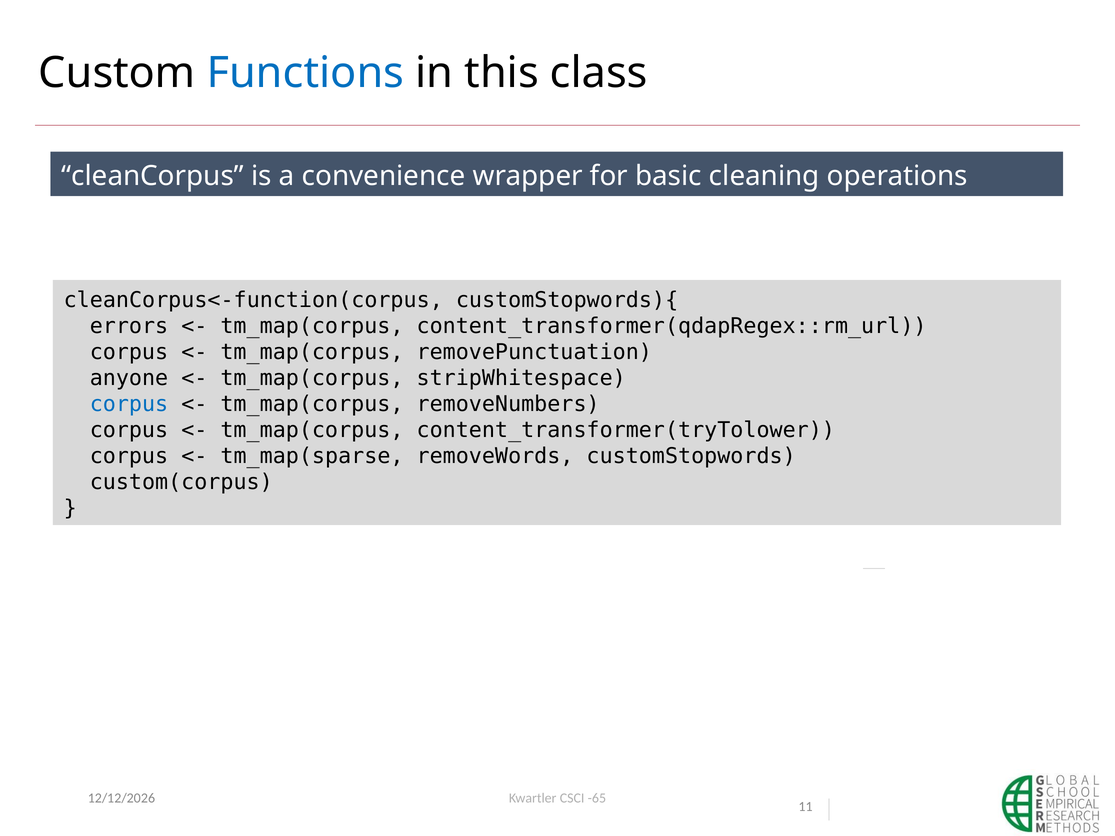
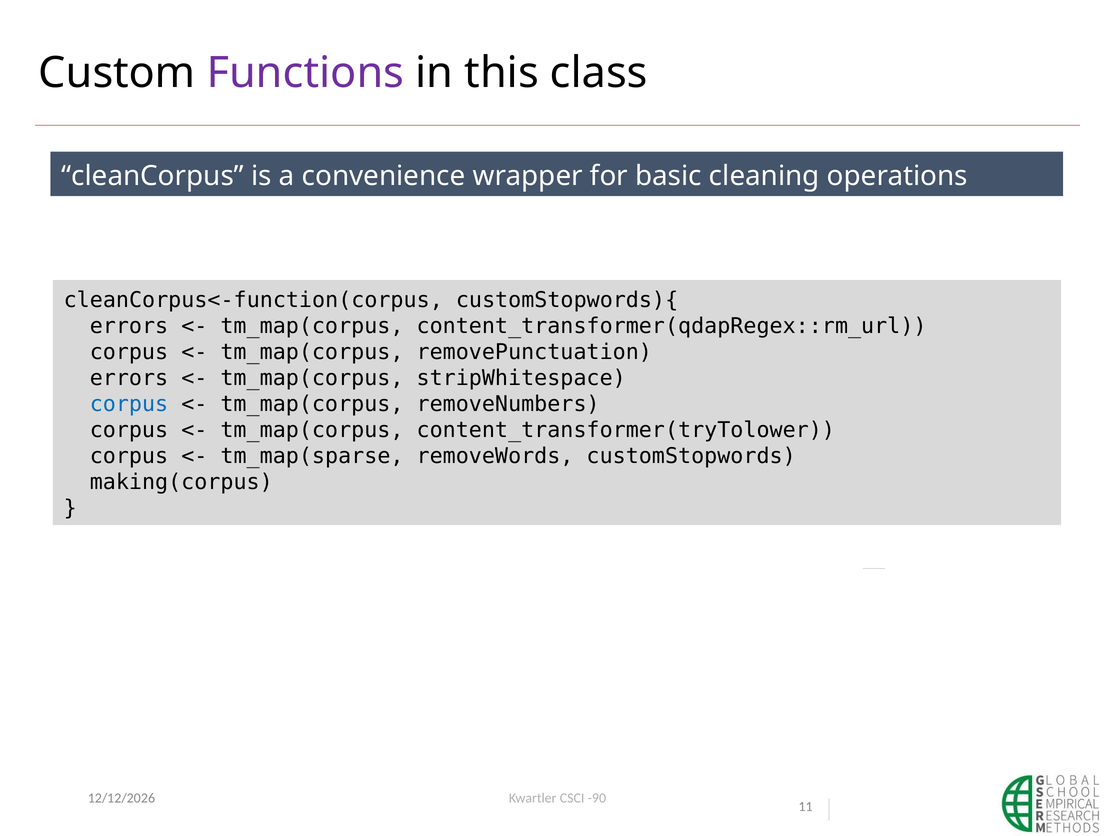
Functions colour: blue -> purple
anyone at (129, 378): anyone -> errors
custom(corpus: custom(corpus -> making(corpus
-65: -65 -> -90
